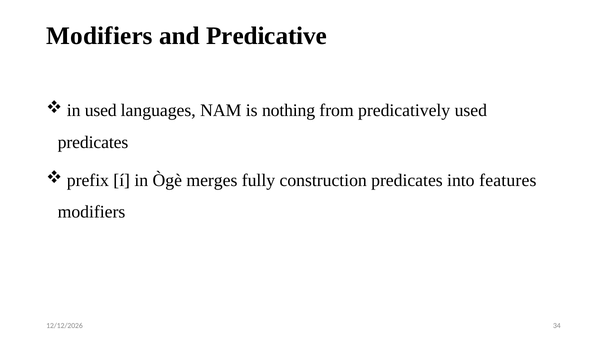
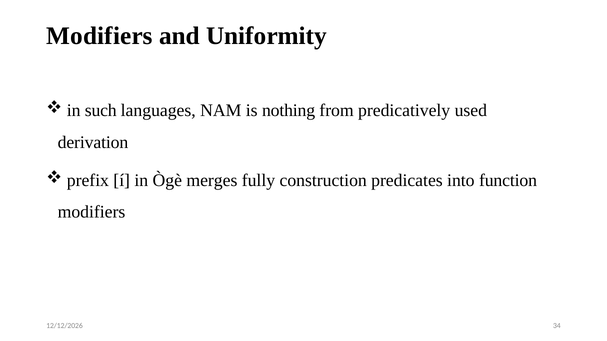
Predicative: Predicative -> Uniformity
in used: used -> such
predicates at (93, 142): predicates -> derivation
features: features -> function
